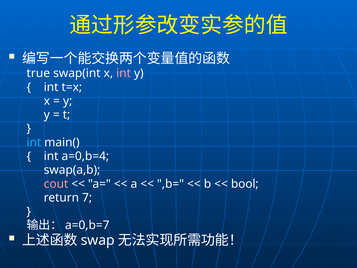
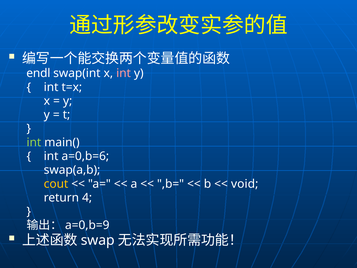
true: true -> endl
int at (34, 142) colour: light blue -> light green
a=0,b=4: a=0,b=4 -> a=0,b=6
cout colour: pink -> yellow
bool: bool -> void
7: 7 -> 4
a=0,b=7: a=0,b=7 -> a=0,b=9
